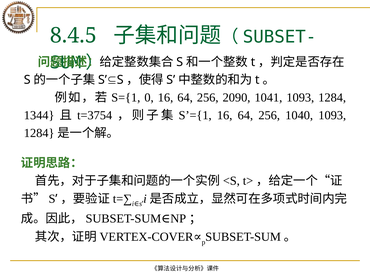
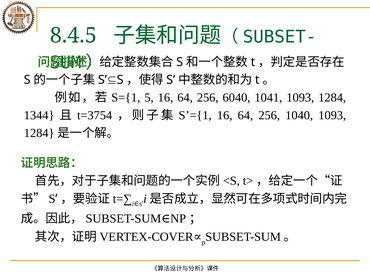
0: 0 -> 5
2090: 2090 -> 6040
